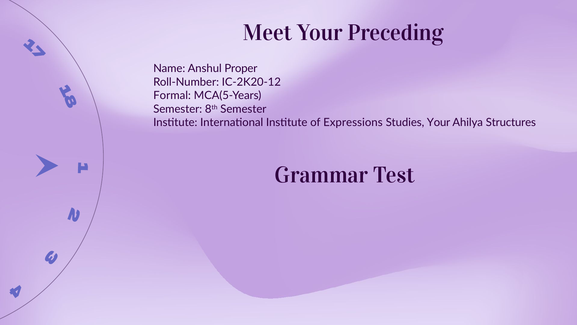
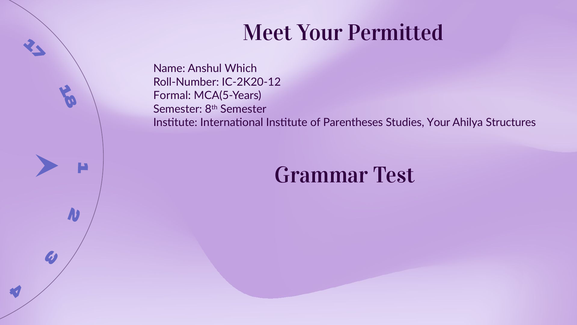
Preceding: Preceding -> Permitted
Proper: Proper -> Which
Expressions: Expressions -> Parentheses
